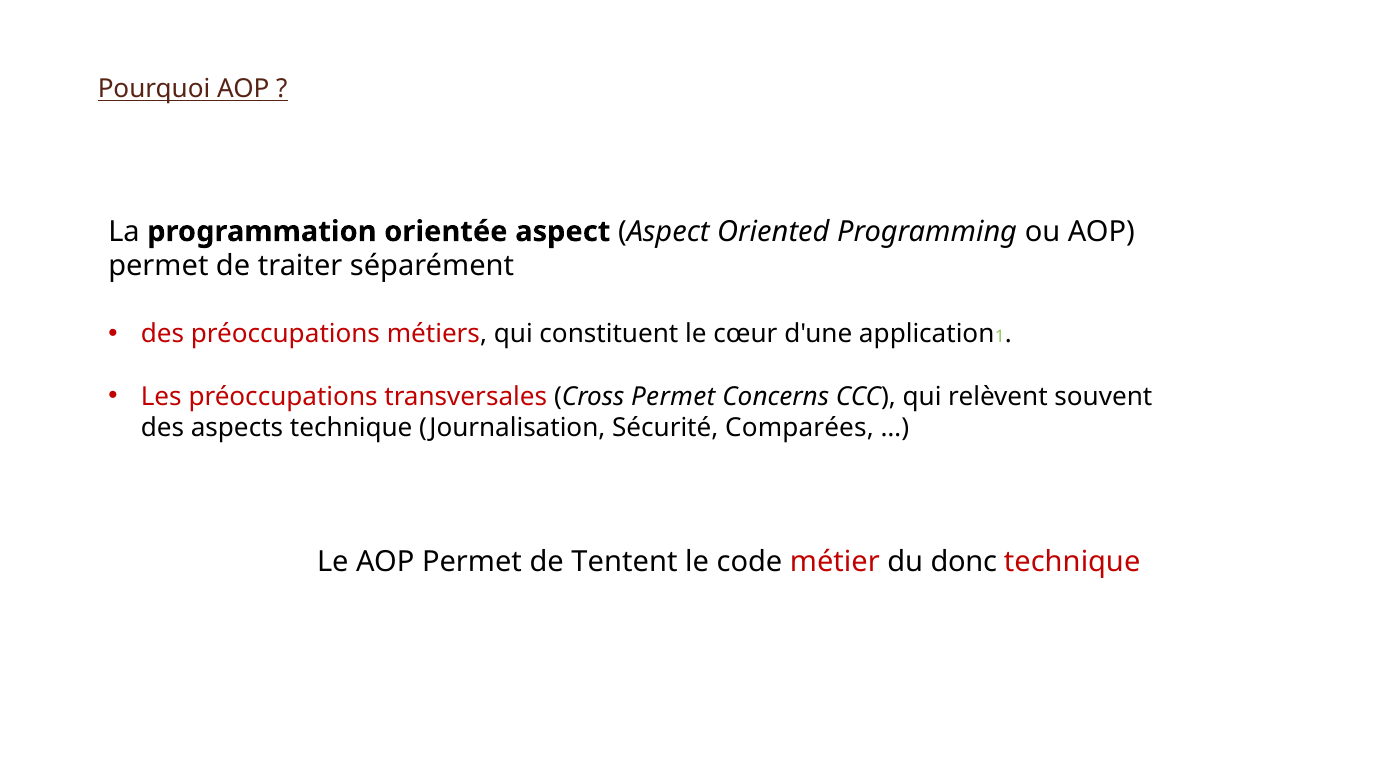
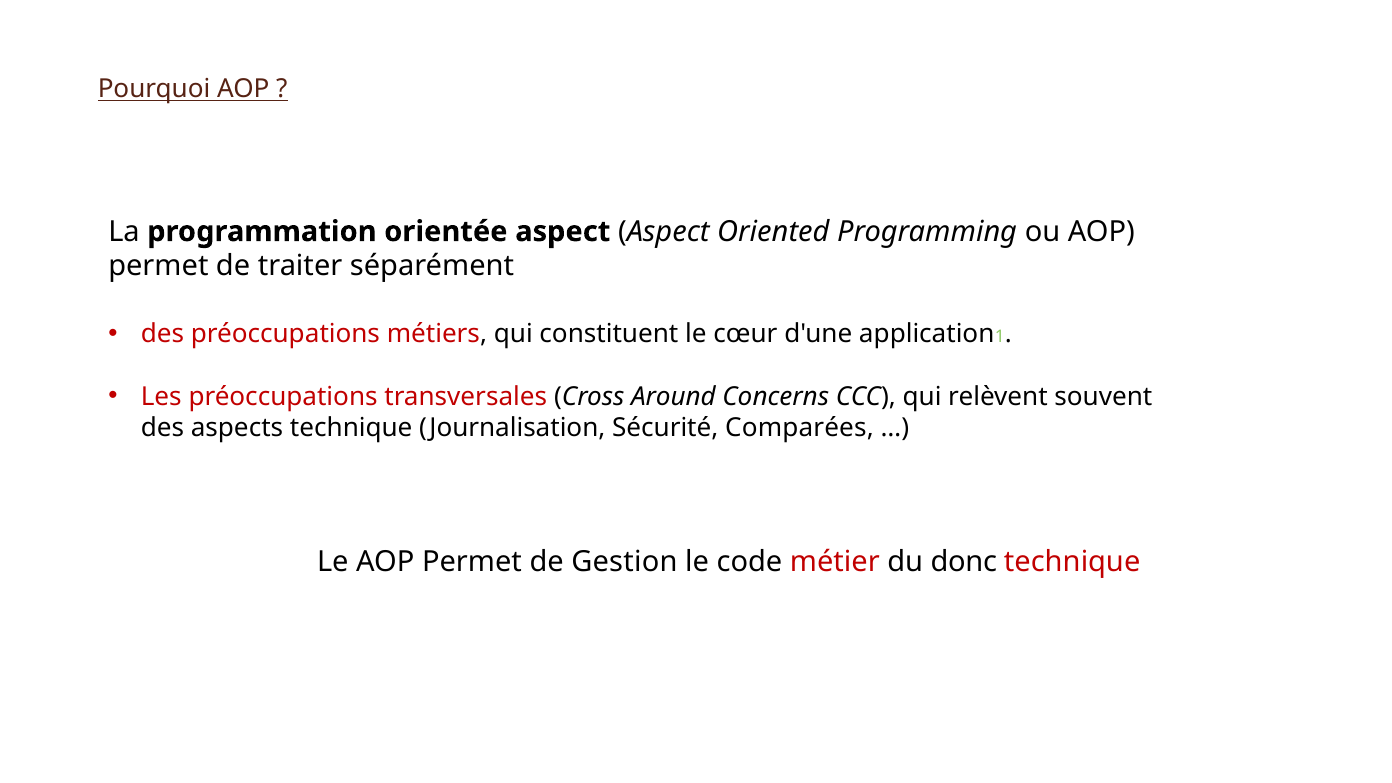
Cross Permet: Permet -> Around
Tentent: Tentent -> Gestion
